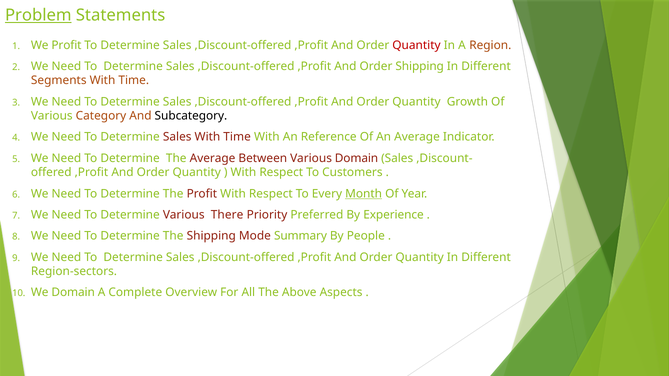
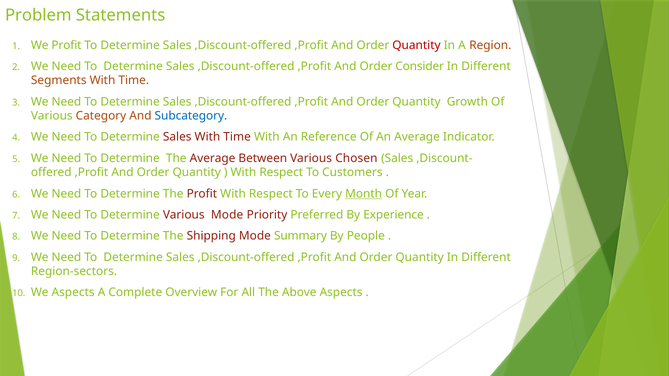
Problem underline: present -> none
Order Shipping: Shipping -> Consider
Subcategory colour: black -> blue
Various Domain: Domain -> Chosen
Various There: There -> Mode
We Domain: Domain -> Aspects
